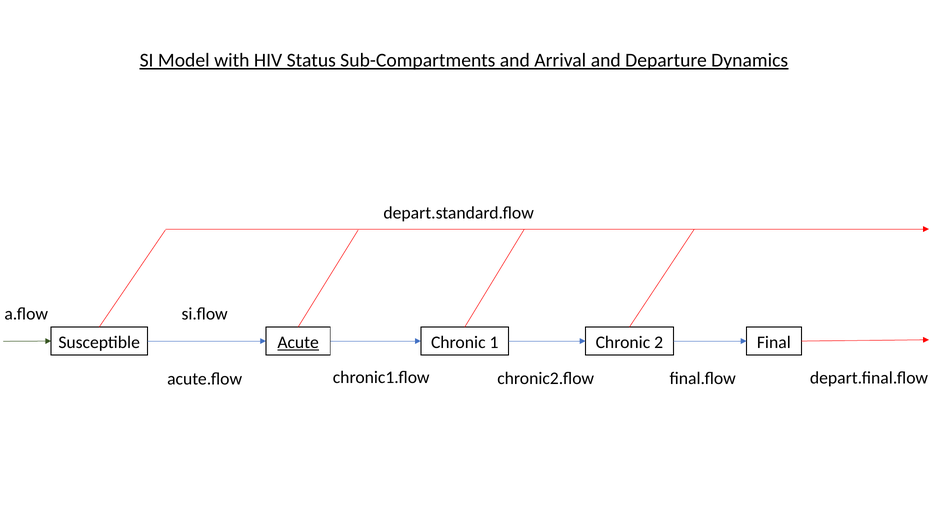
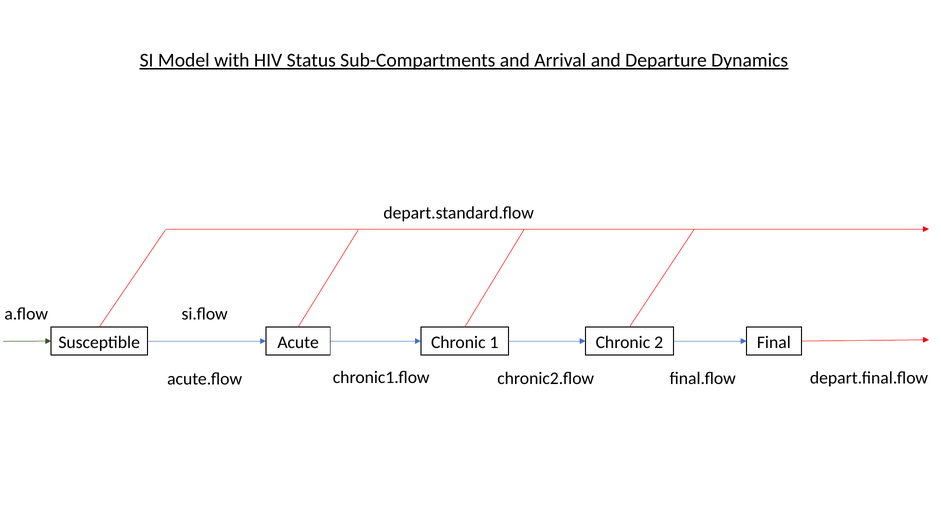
Acute underline: present -> none
